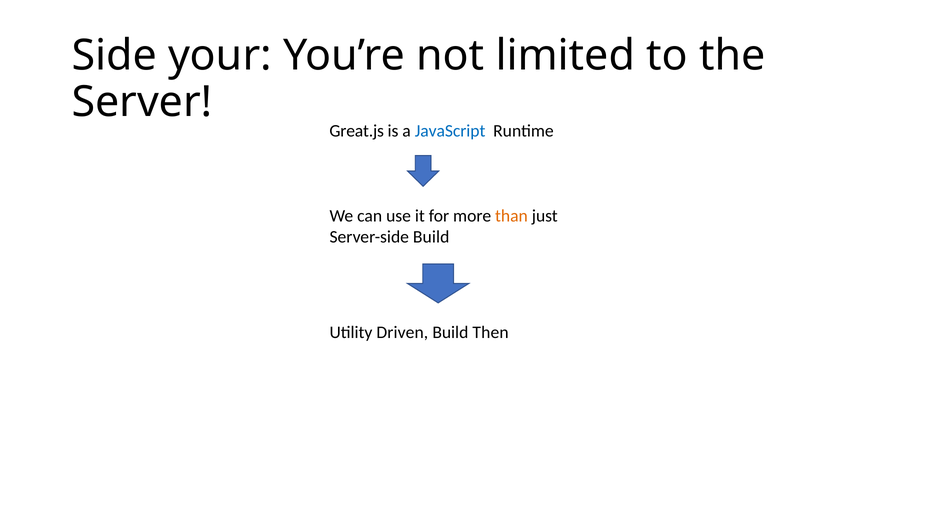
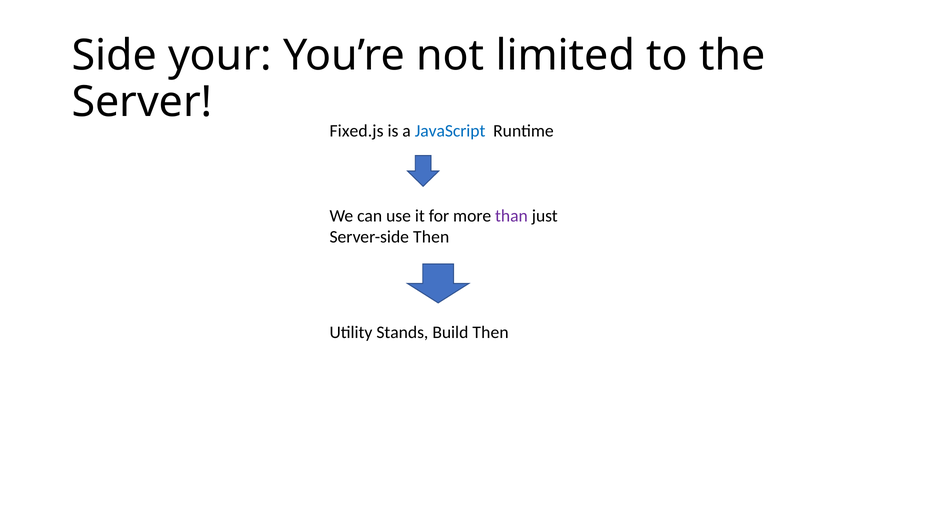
Great.js: Great.js -> Fixed.js
than colour: orange -> purple
Server-side Build: Build -> Then
Driven: Driven -> Stands
